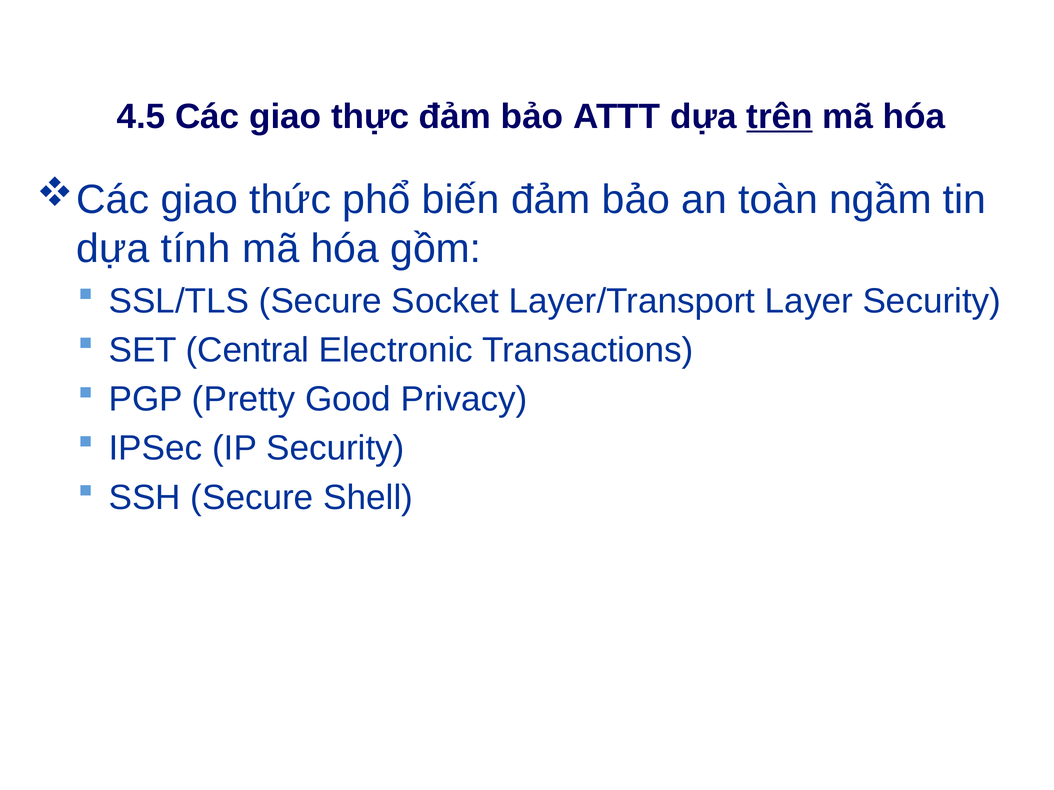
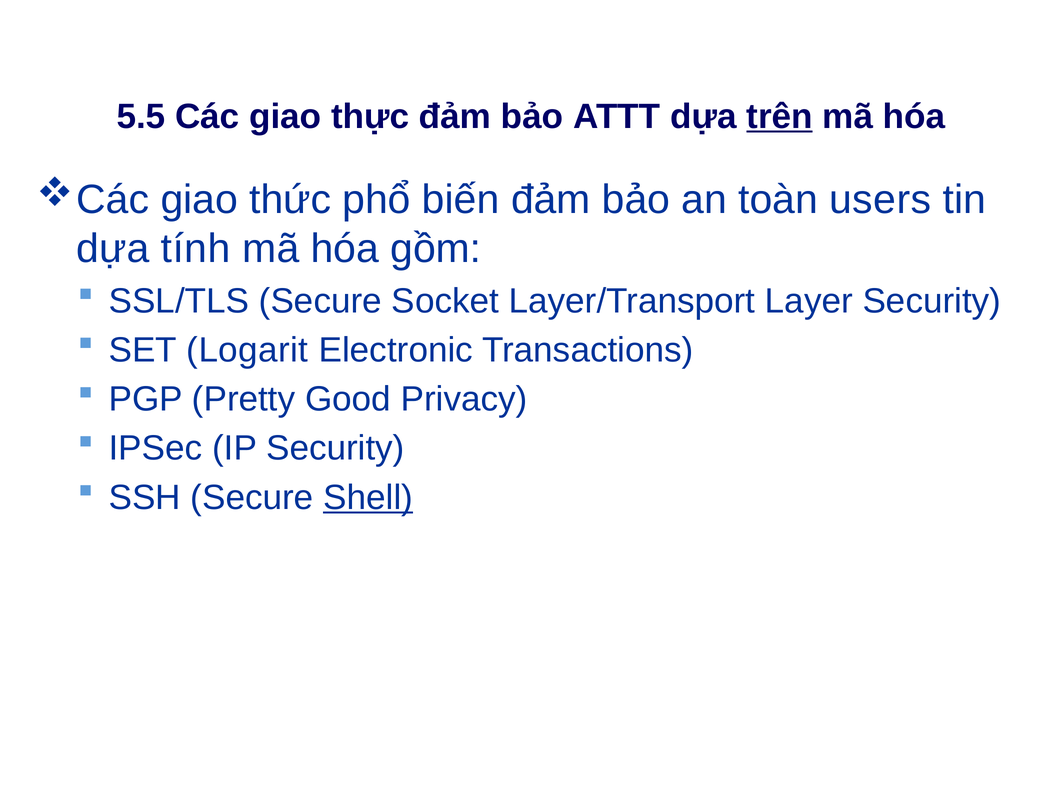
4.5: 4.5 -> 5.5
ngầm: ngầm -> users
Central: Central -> Logarit
Shell underline: none -> present
